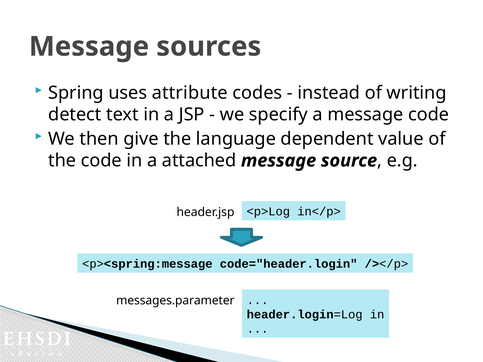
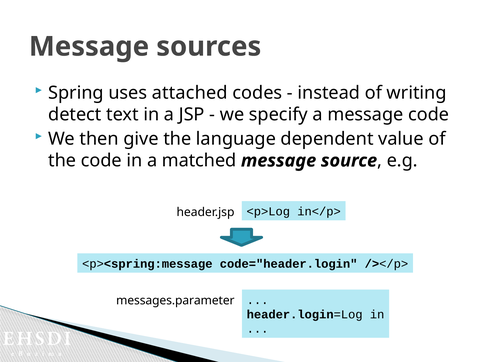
attribute: attribute -> attached
attached: attached -> matched
